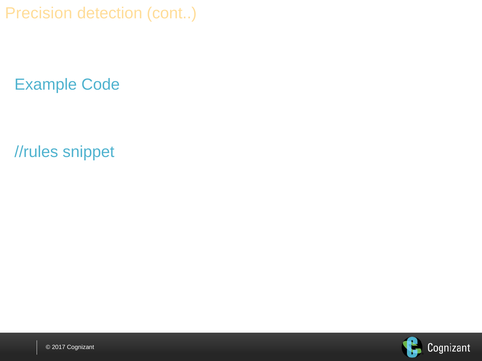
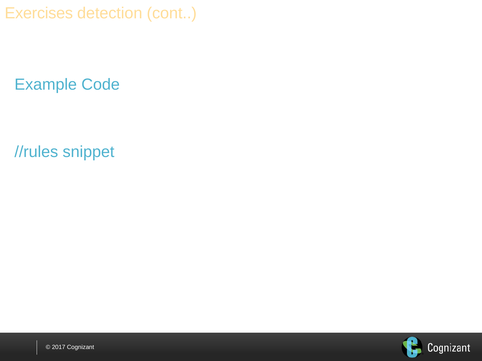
Precision: Precision -> Exercises
